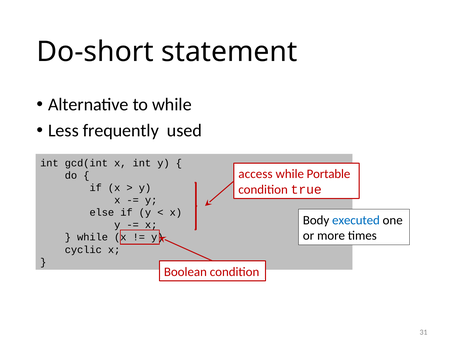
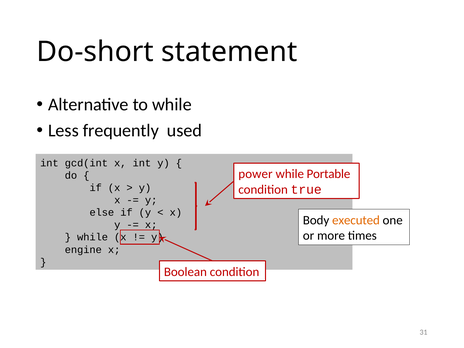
access: access -> power
executed colour: blue -> orange
cyclic: cyclic -> engine
